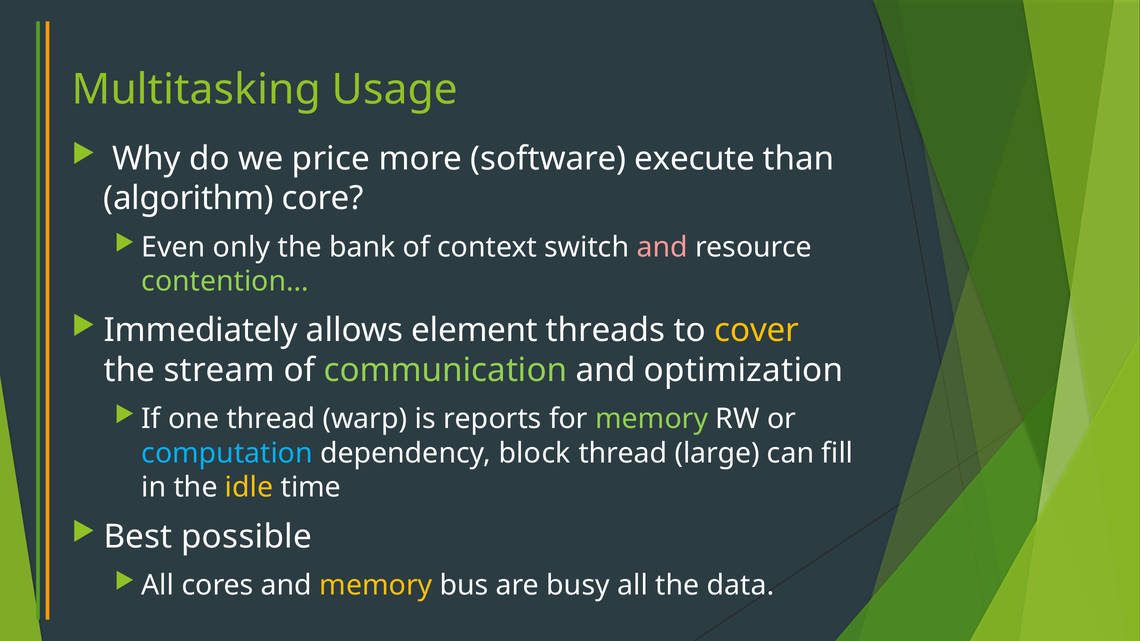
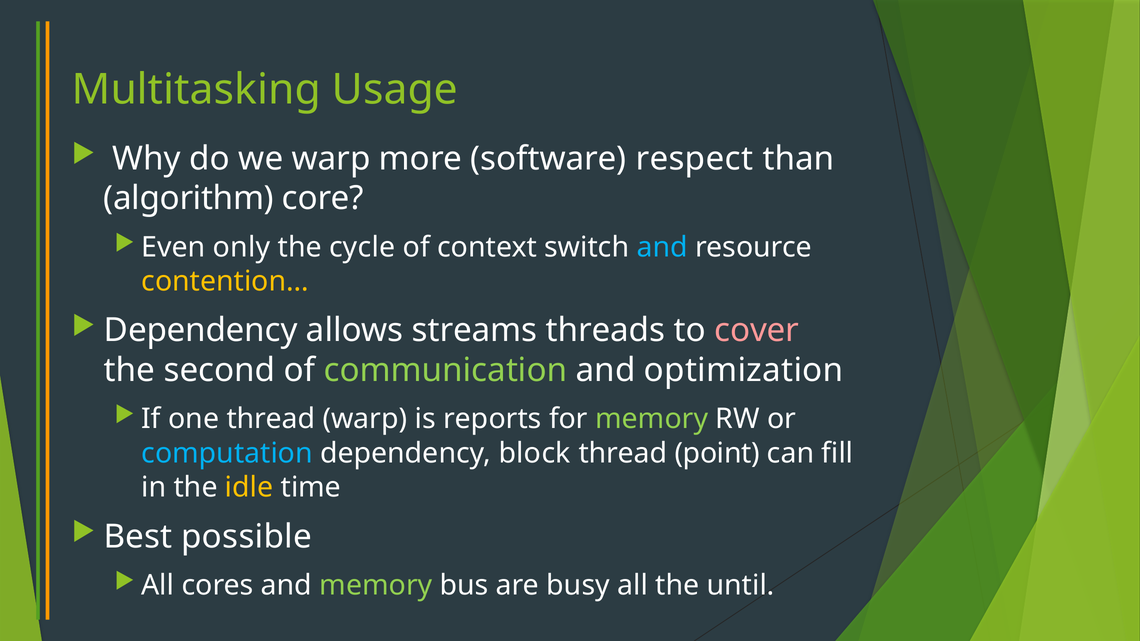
we price: price -> warp
execute: execute -> respect
bank: bank -> cycle
and at (662, 247) colour: pink -> light blue
contention… colour: light green -> yellow
Immediately at (201, 331): Immediately -> Dependency
element: element -> streams
cover colour: yellow -> pink
stream: stream -> second
large: large -> point
memory at (376, 585) colour: yellow -> light green
data: data -> until
